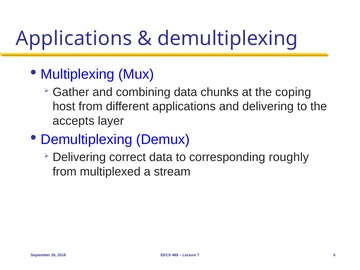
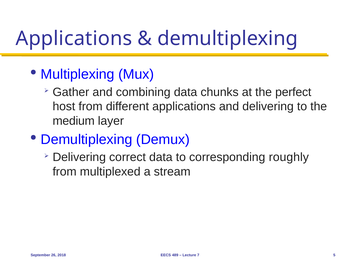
coping: coping -> perfect
accepts: accepts -> medium
